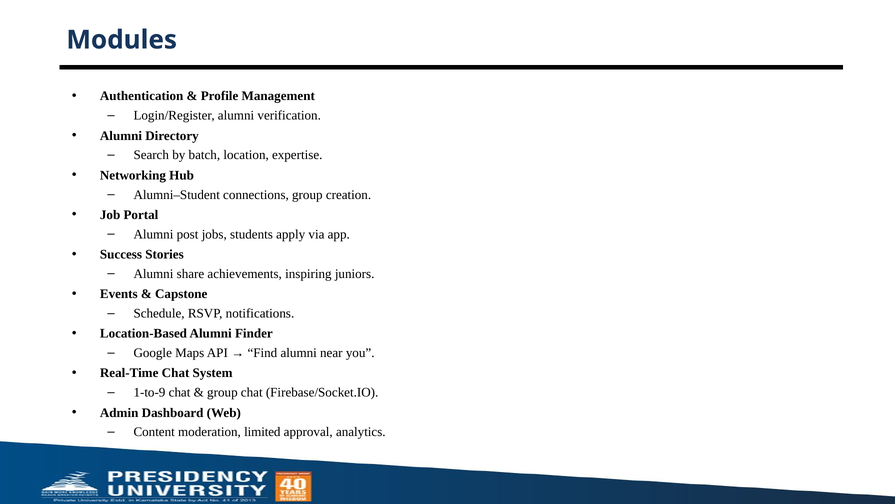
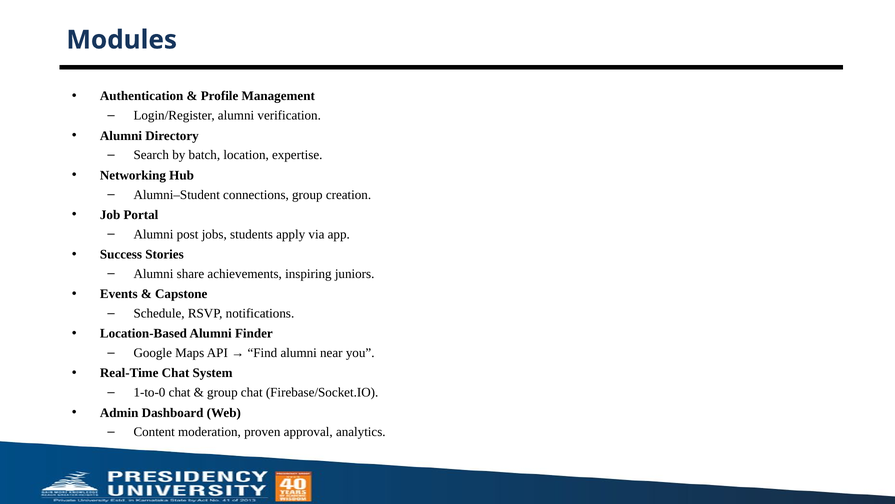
1-to-9: 1-to-9 -> 1-to-0
limited: limited -> proven
